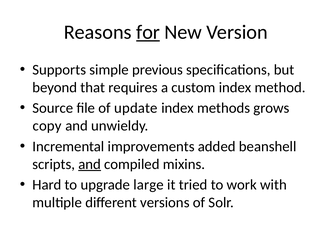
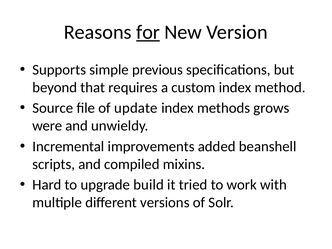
copy: copy -> were
and at (90, 164) underline: present -> none
large: large -> build
